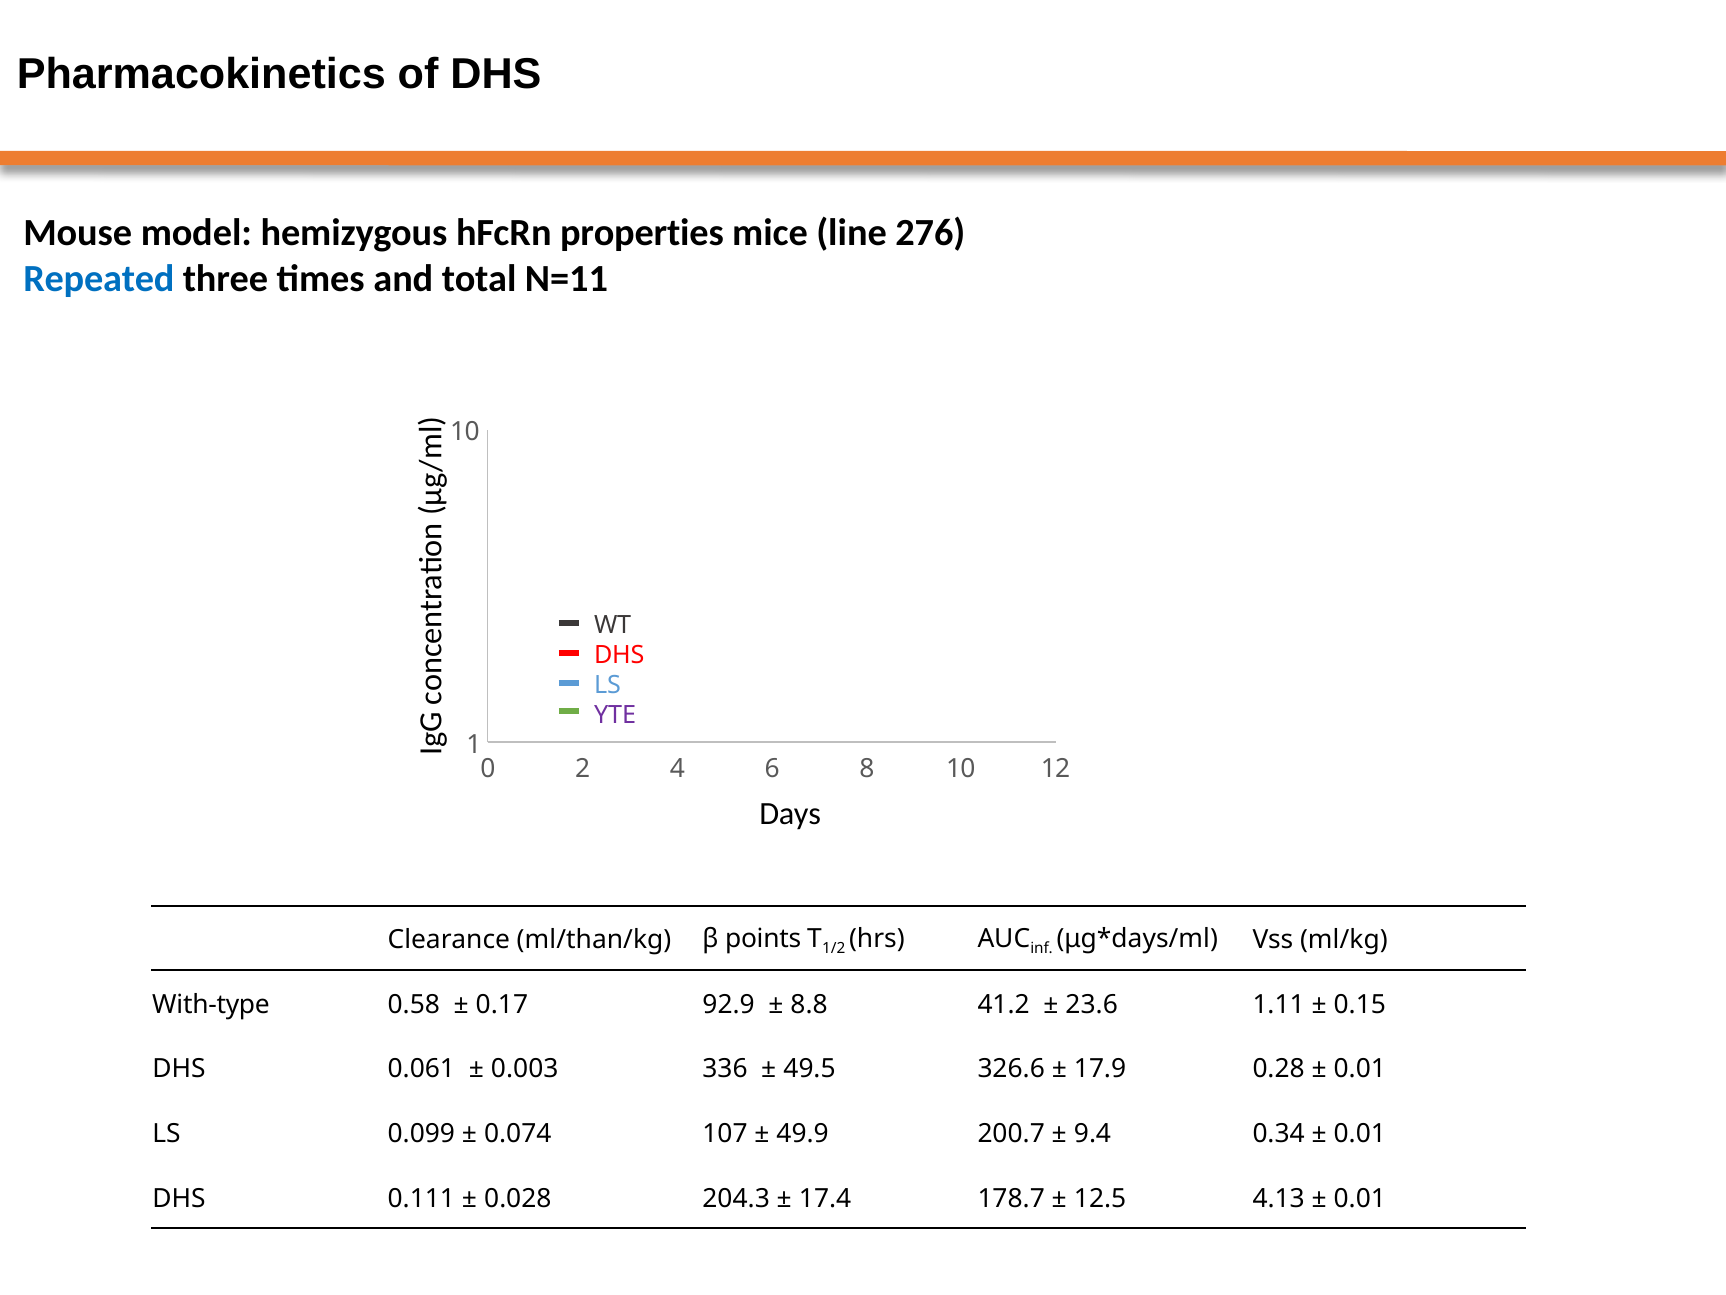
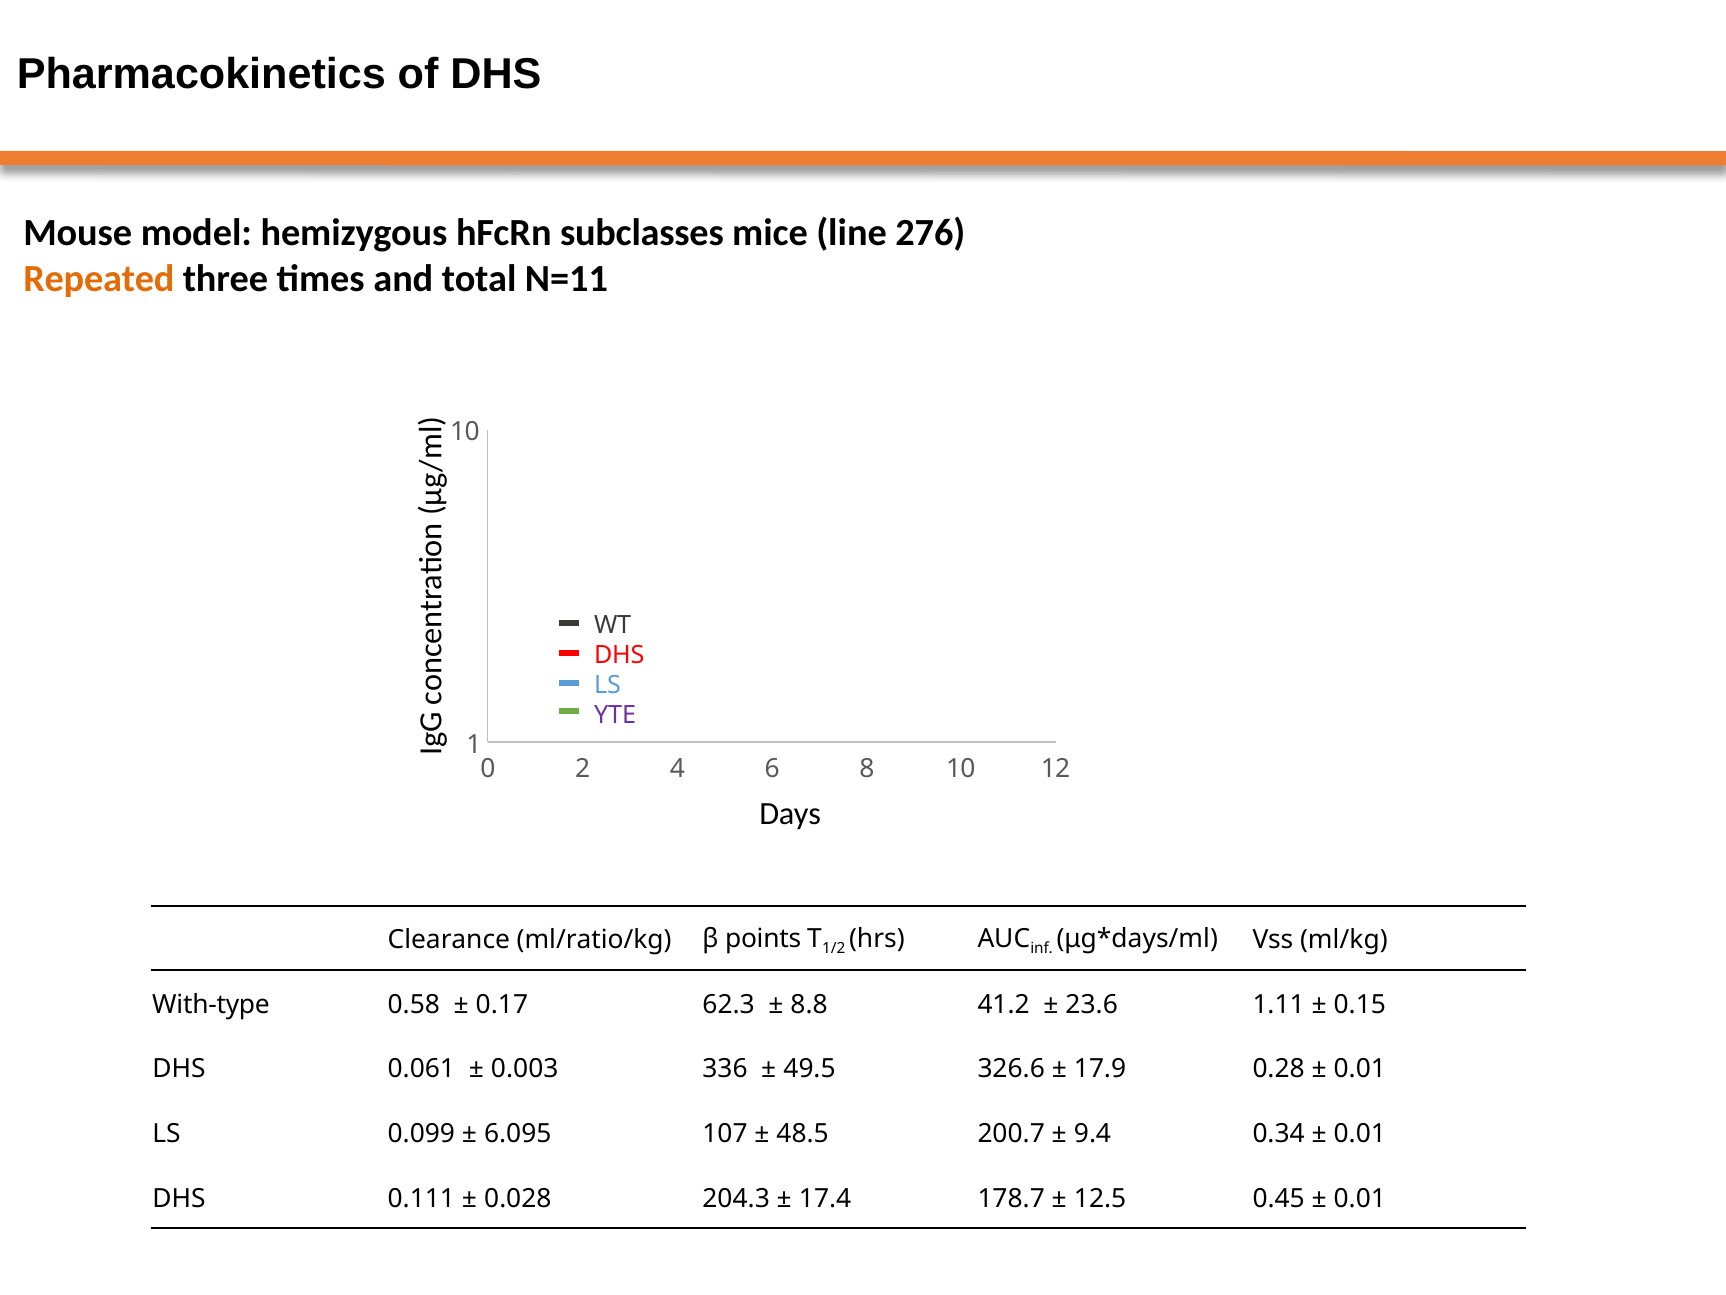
properties: properties -> subclasses
Repeated colour: blue -> orange
ml/than/kg: ml/than/kg -> ml/ratio/kg
92.9: 92.9 -> 62.3
0.074: 0.074 -> 6.095
49.9: 49.9 -> 48.5
4.13: 4.13 -> 0.45
